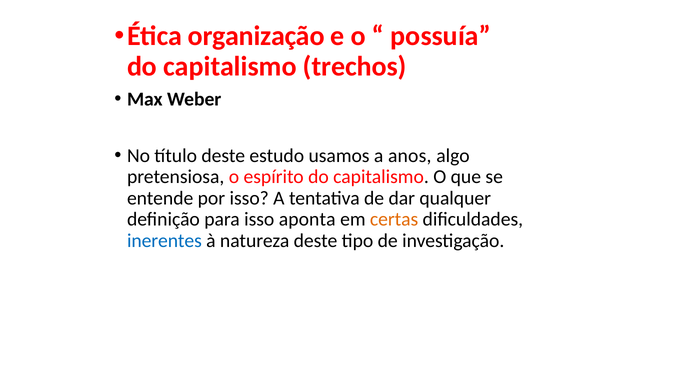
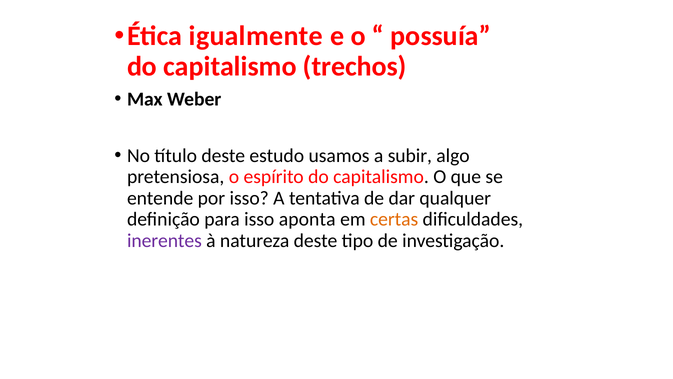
organização: organização -> igualmente
anos: anos -> subir
inerentes colour: blue -> purple
